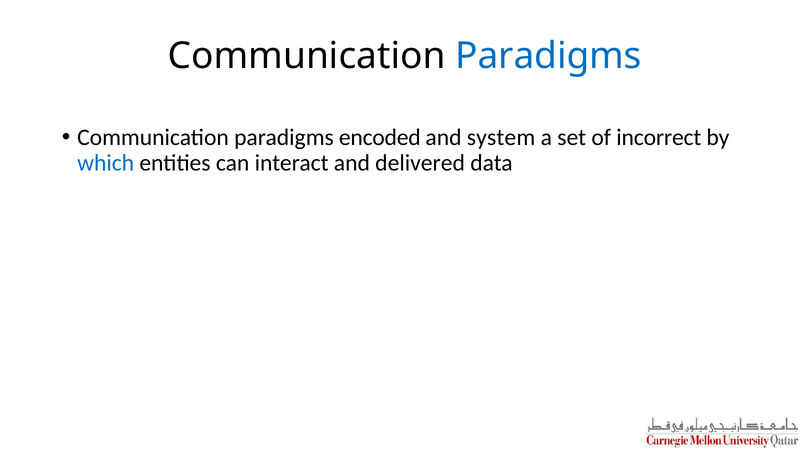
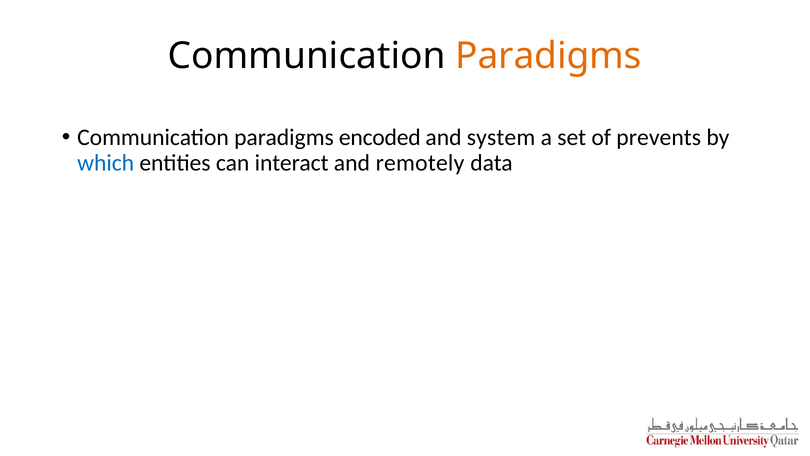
Paradigms at (548, 56) colour: blue -> orange
incorrect: incorrect -> prevents
delivered: delivered -> remotely
